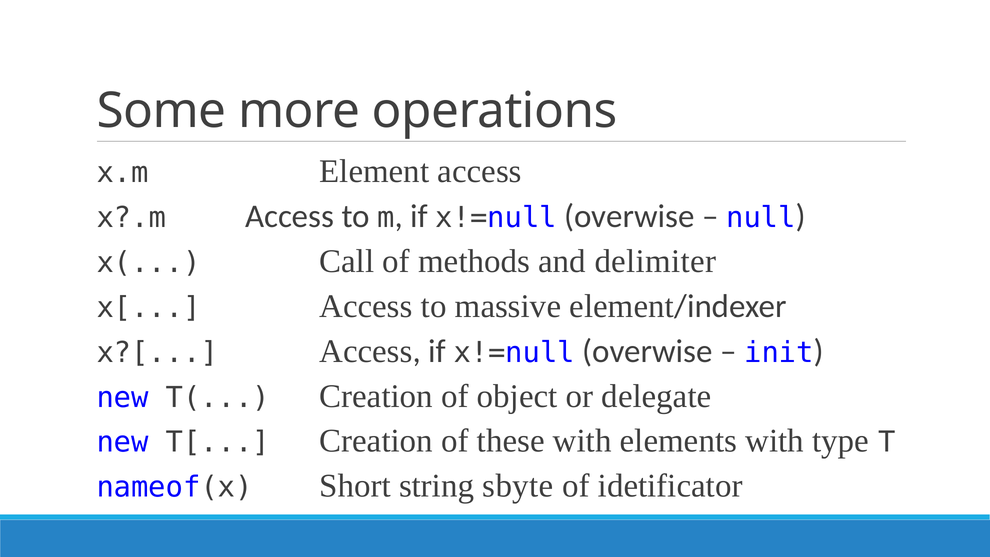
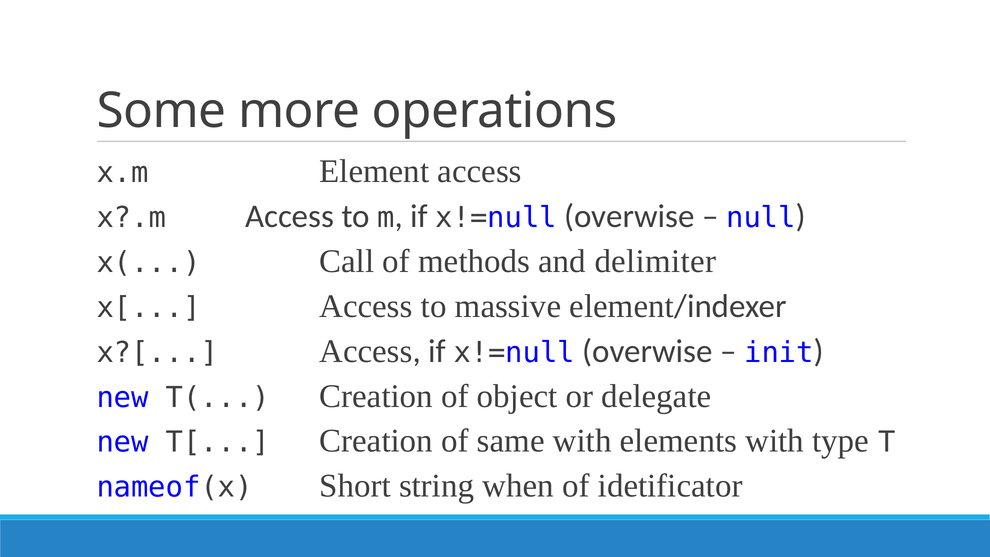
these: these -> same
sbyte: sbyte -> when
